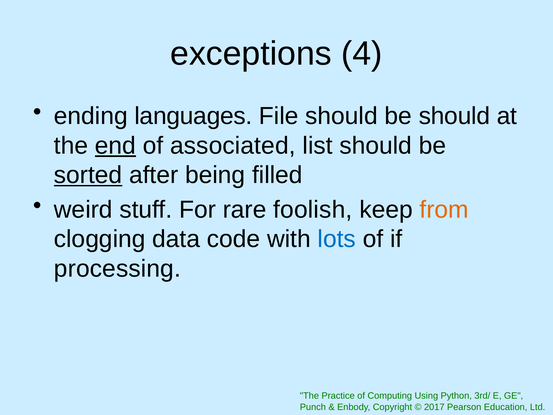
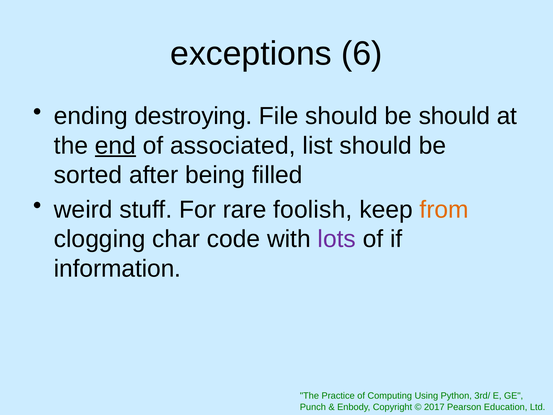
4: 4 -> 6
languages: languages -> destroying
sorted underline: present -> none
data: data -> char
lots colour: blue -> purple
processing: processing -> information
